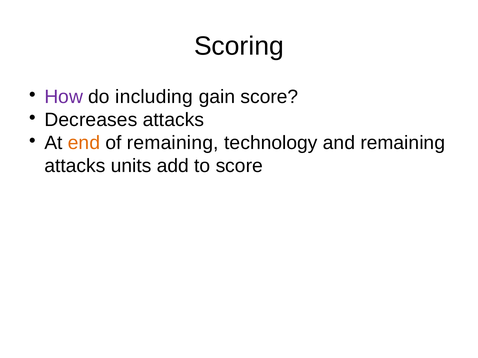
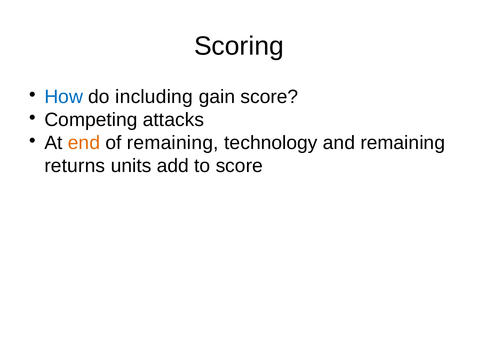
How colour: purple -> blue
Decreases: Decreases -> Competing
attacks at (75, 166): attacks -> returns
